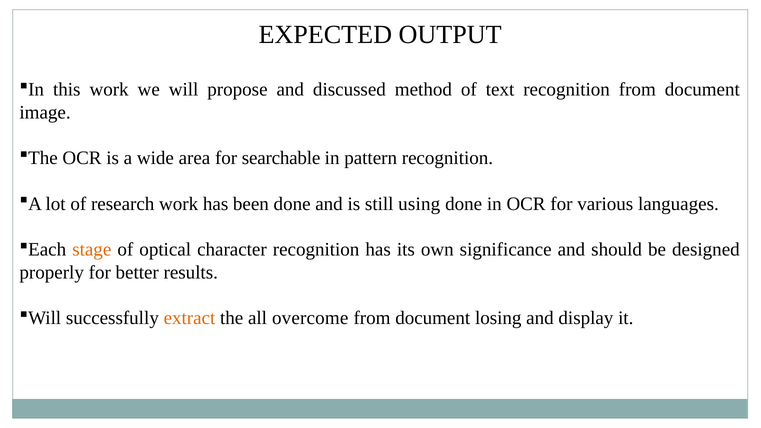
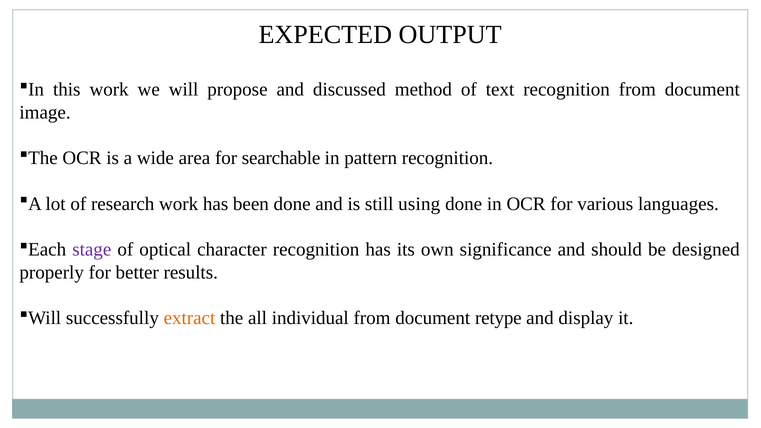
stage colour: orange -> purple
overcome: overcome -> individual
losing: losing -> retype
